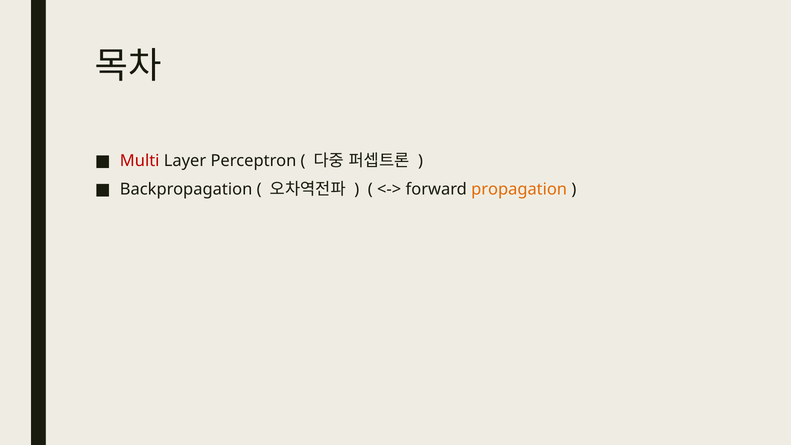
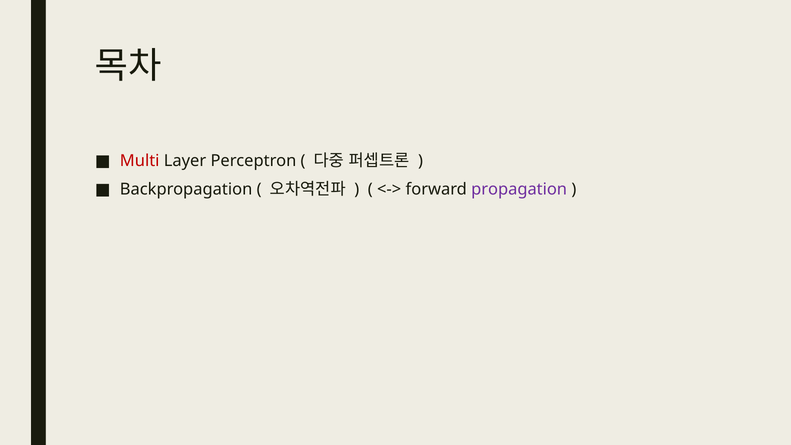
propagation colour: orange -> purple
